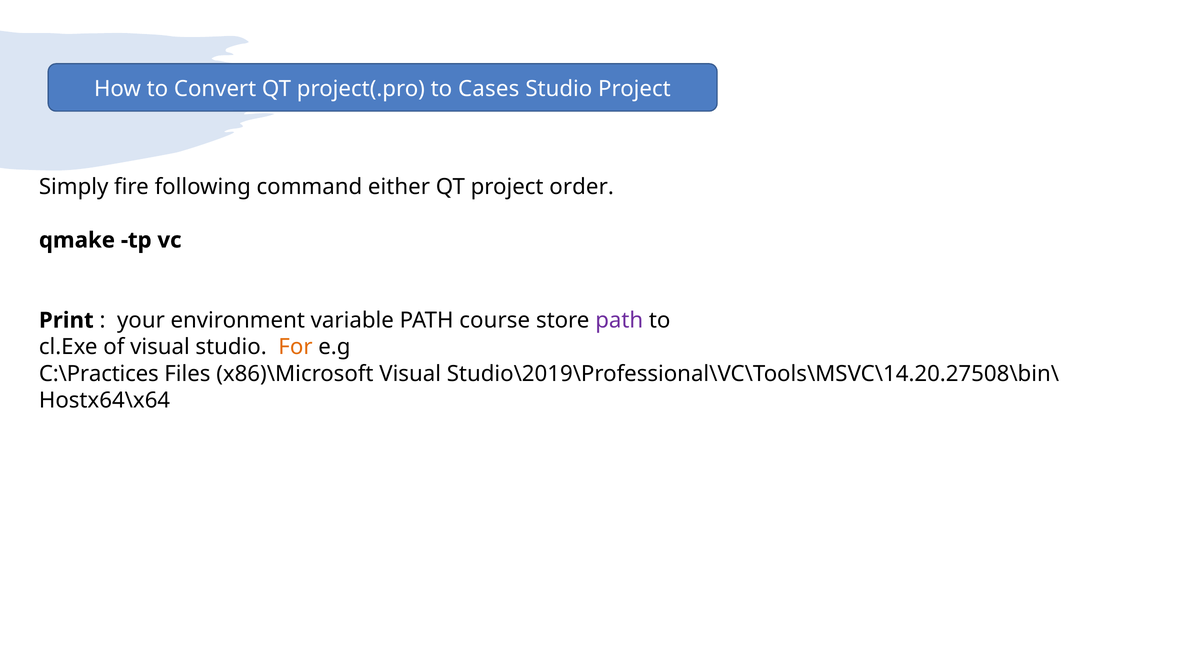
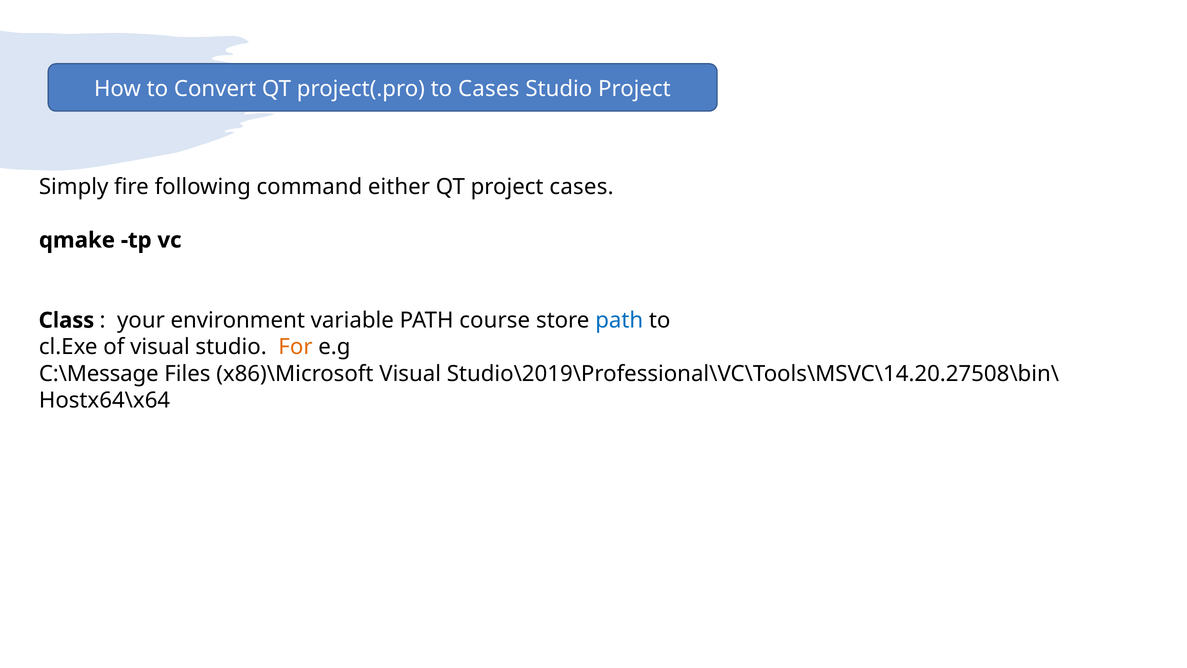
project order: order -> cases
Print: Print -> Class
path at (619, 320) colour: purple -> blue
C:\Practices: C:\Practices -> C:\Message
